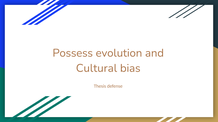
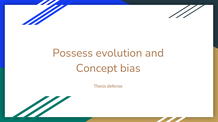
Cultural: Cultural -> Concept
